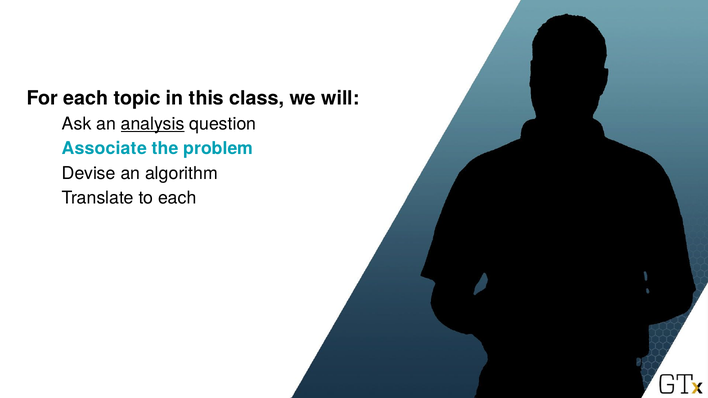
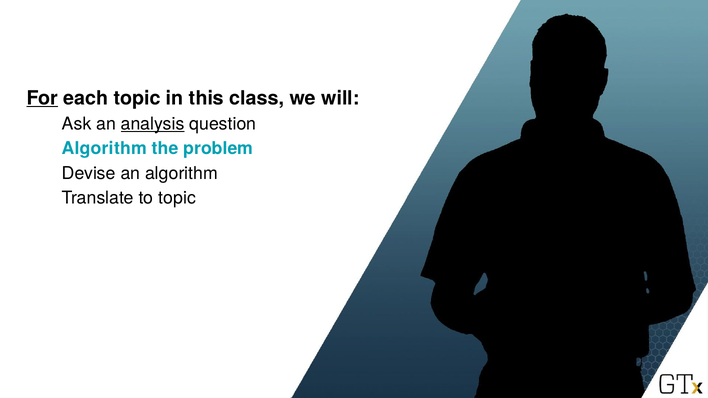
For underline: none -> present
Associate at (104, 149): Associate -> Algorithm
to each: each -> topic
